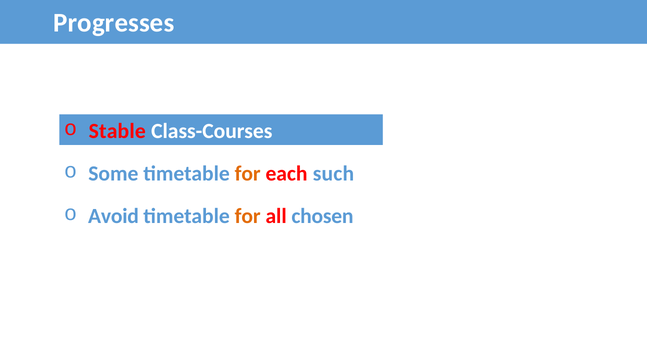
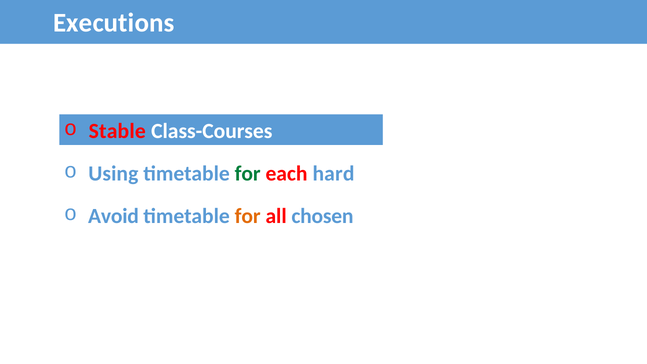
Progresses: Progresses -> Executions
Some: Some -> Using
for at (248, 174) colour: orange -> green
such: such -> hard
